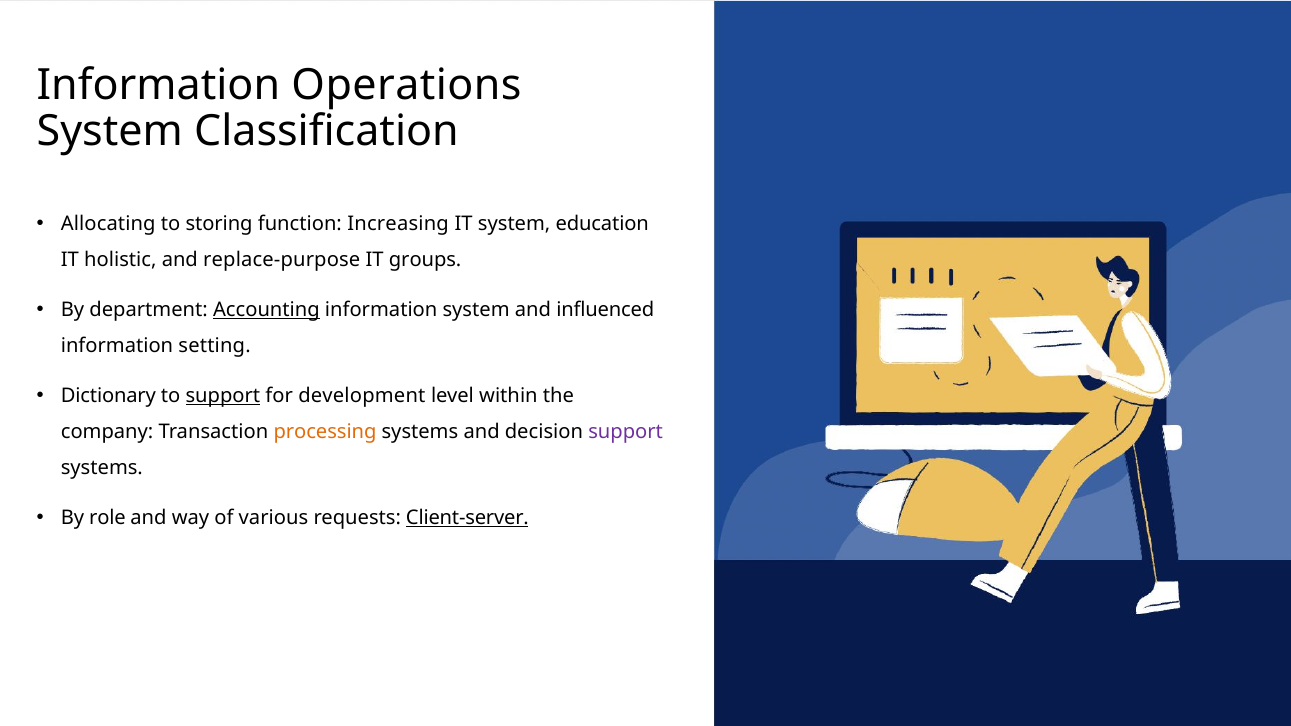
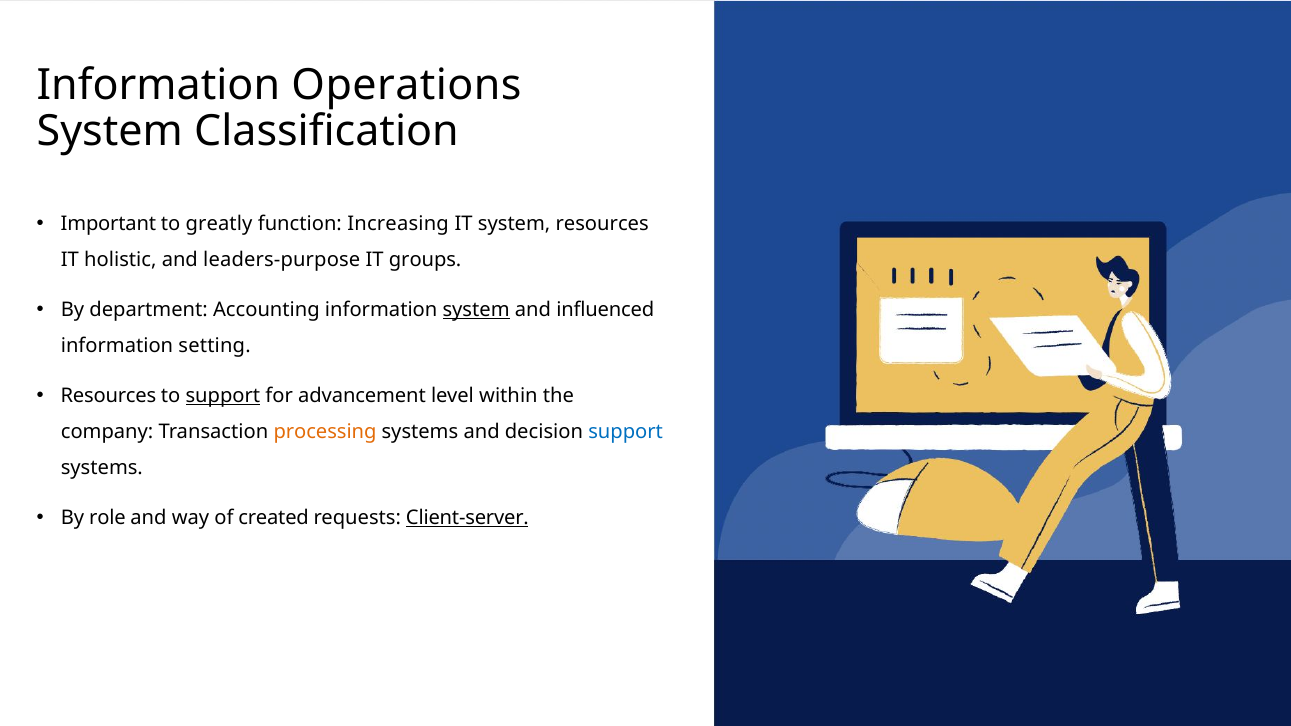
Allocating: Allocating -> Important
storing: storing -> greatly
system education: education -> resources
replace-purpose: replace-purpose -> leaders-purpose
Accounting underline: present -> none
system at (476, 310) underline: none -> present
Dictionary at (108, 396): Dictionary -> Resources
development: development -> advancement
support at (626, 432) colour: purple -> blue
various: various -> created
